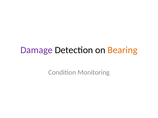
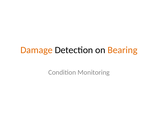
Damage colour: purple -> orange
